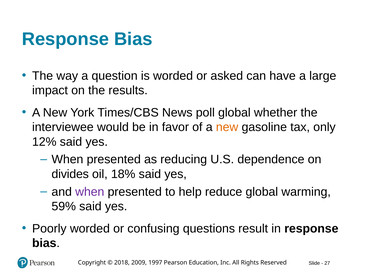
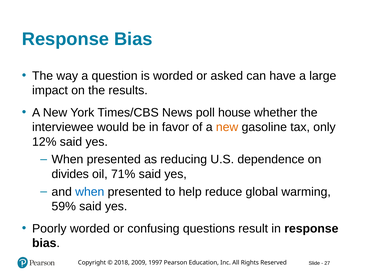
poll global: global -> house
18%: 18% -> 71%
when at (90, 192) colour: purple -> blue
